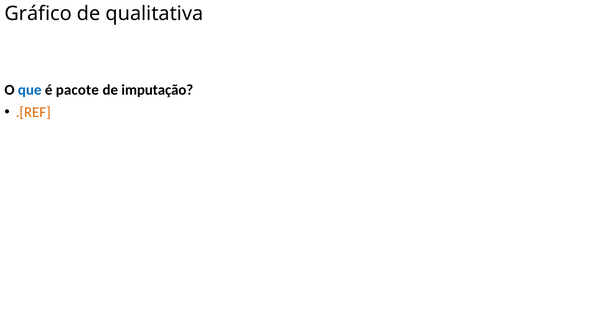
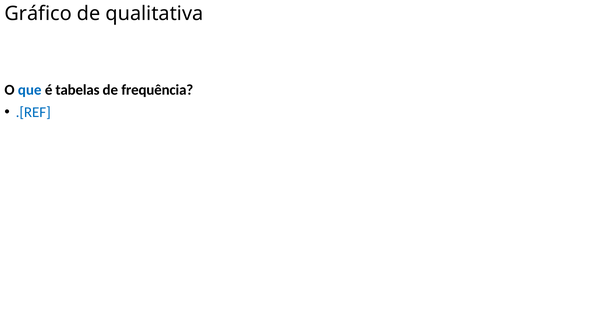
pacote: pacote -> tabelas
imputação: imputação -> frequência
.[REF colour: orange -> blue
